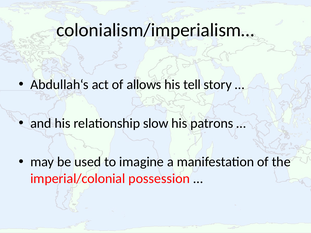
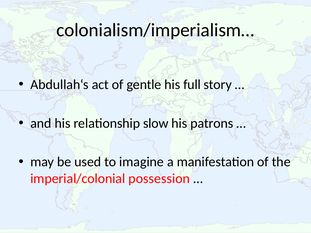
allows: allows -> gentle
tell: tell -> full
